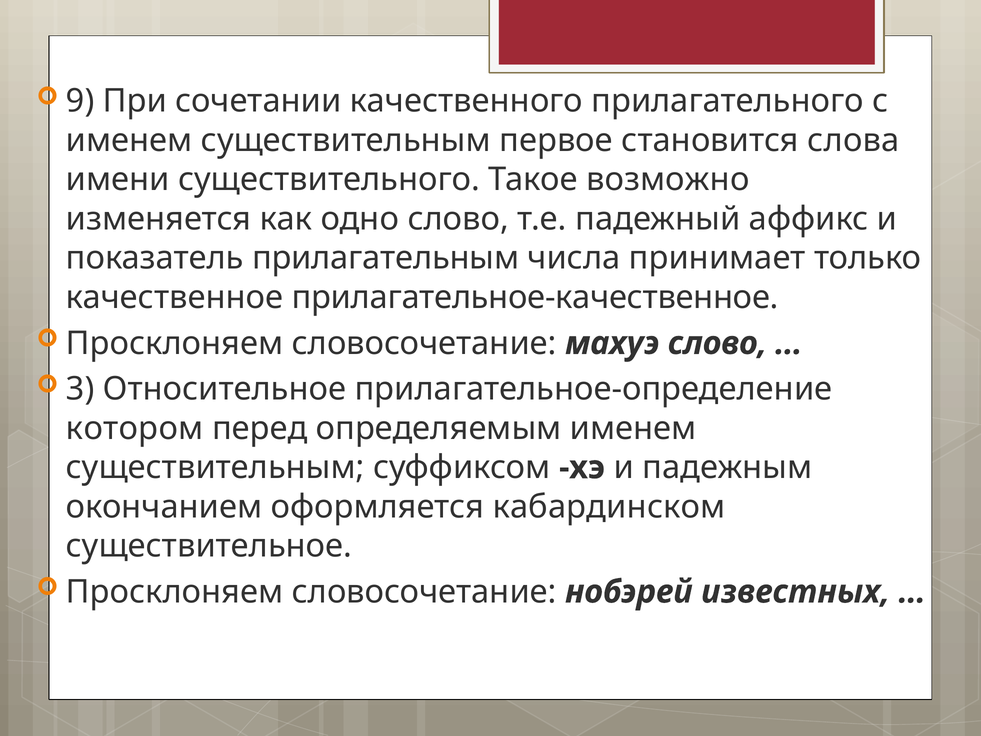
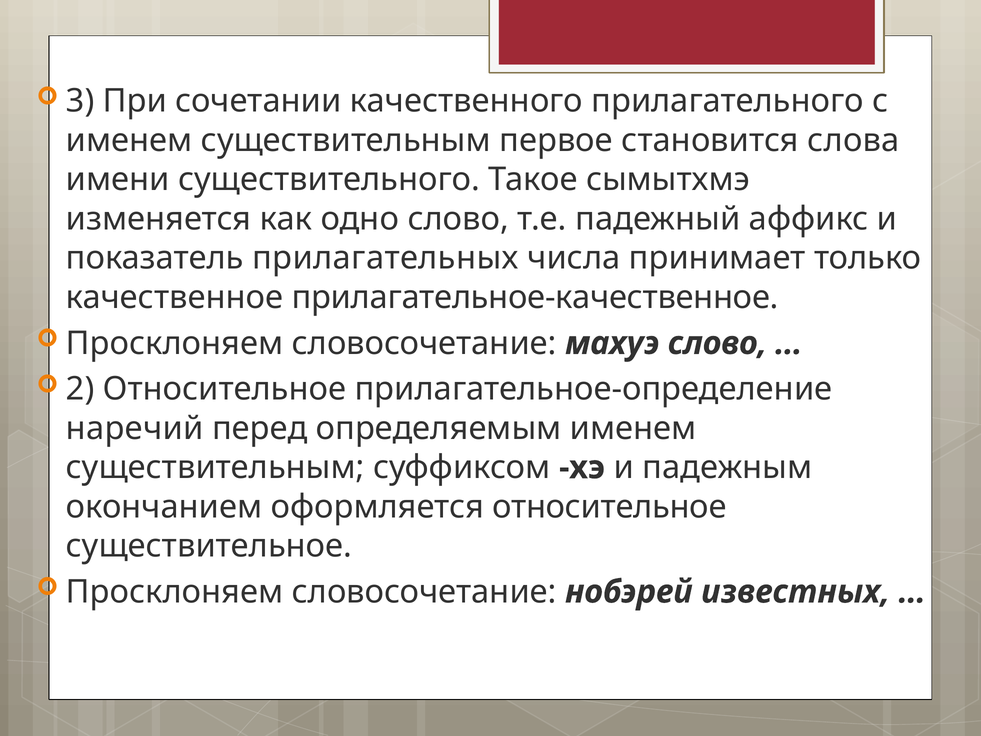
9: 9 -> 3
возможно: возможно -> сымытхмэ
прилагательным: прилагательным -> прилагательных
3: 3 -> 2
котором: котором -> наречий
оформляется кабардинском: кабардинском -> относительное
